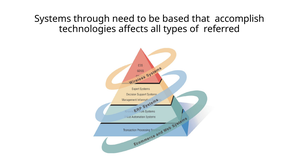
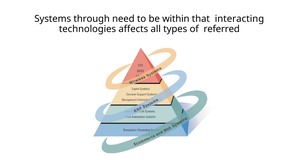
based: based -> within
accomplish: accomplish -> interacting
